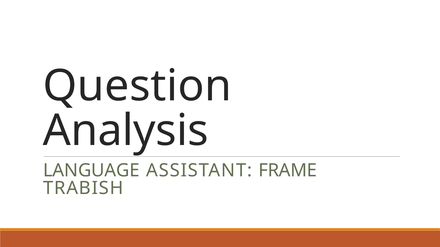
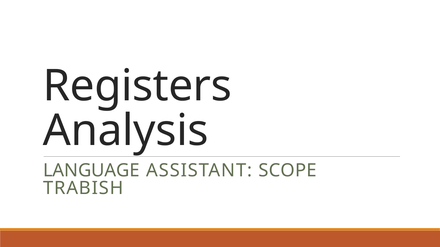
Question: Question -> Registers
FRAME: FRAME -> SCOPE
